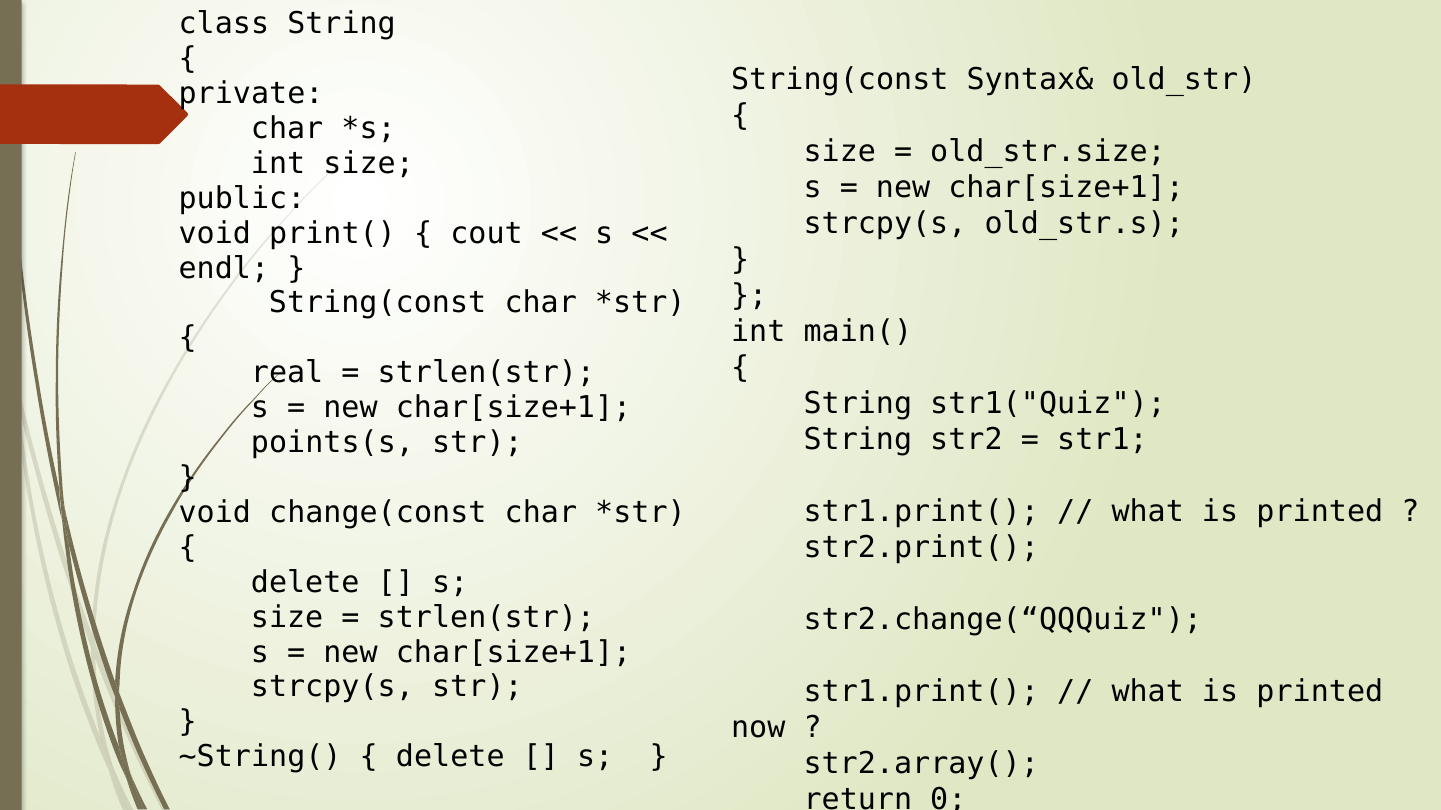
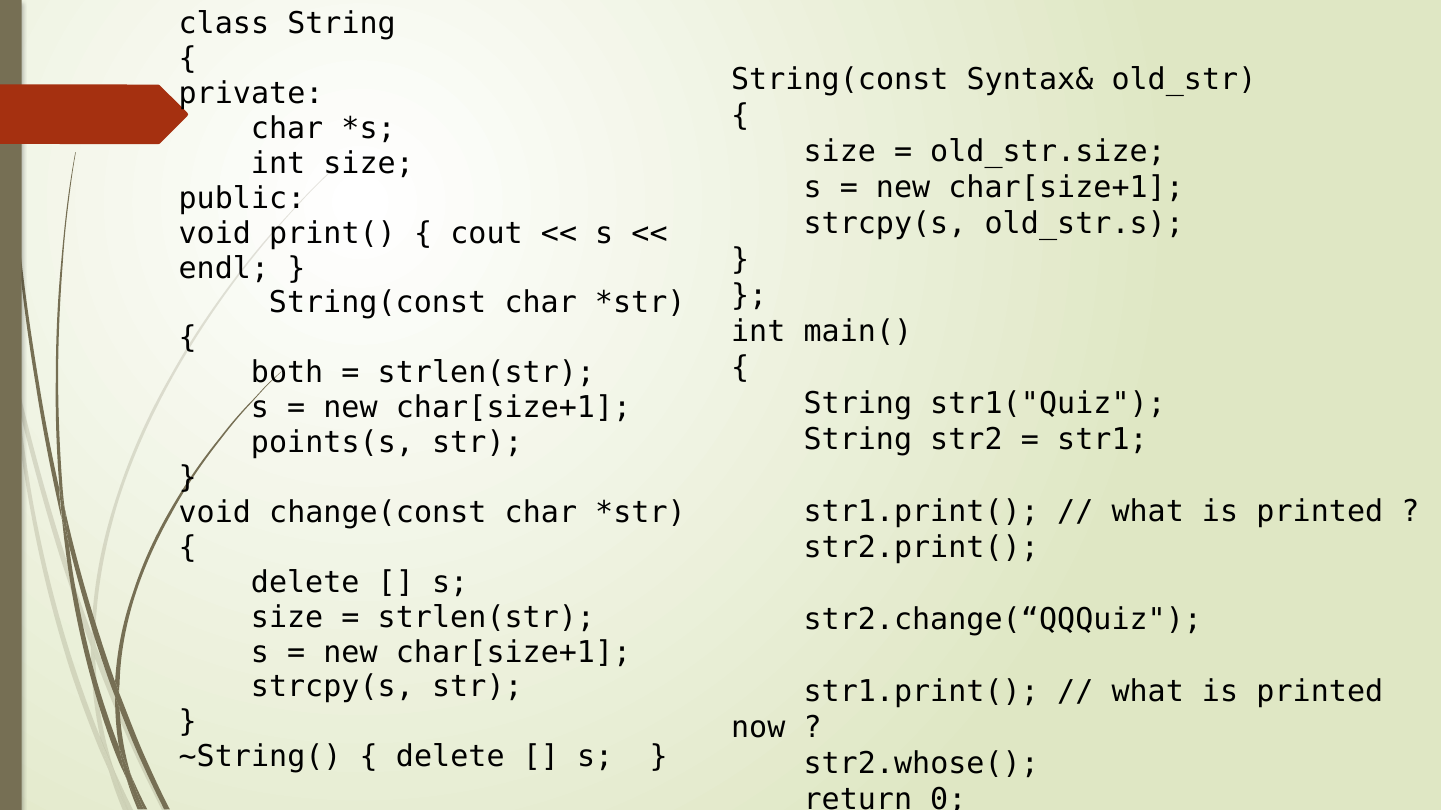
real: real -> both
str2.array(: str2.array( -> str2.whose(
